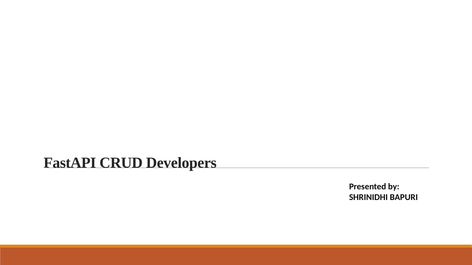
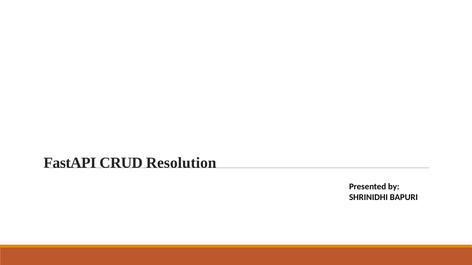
Developers: Developers -> Resolution
